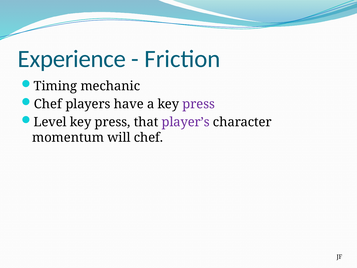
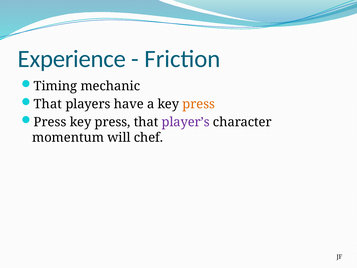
Chef at (48, 104): Chef -> That
press at (199, 104) colour: purple -> orange
Level at (50, 122): Level -> Press
